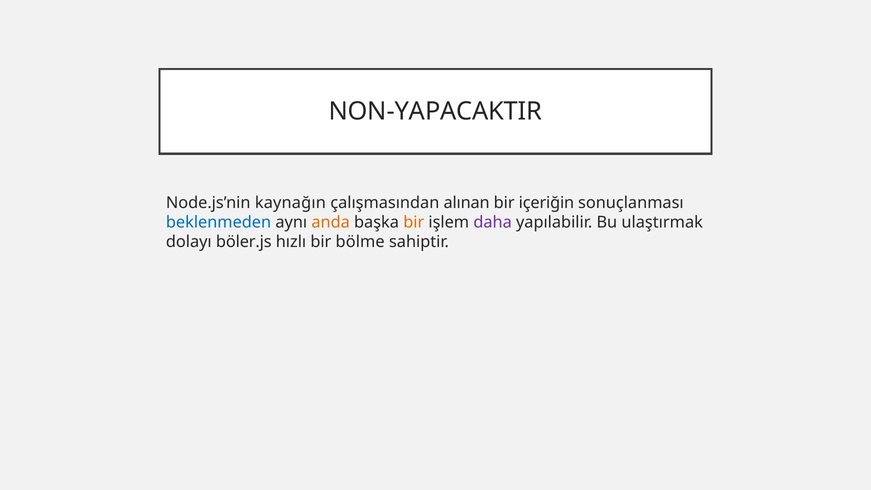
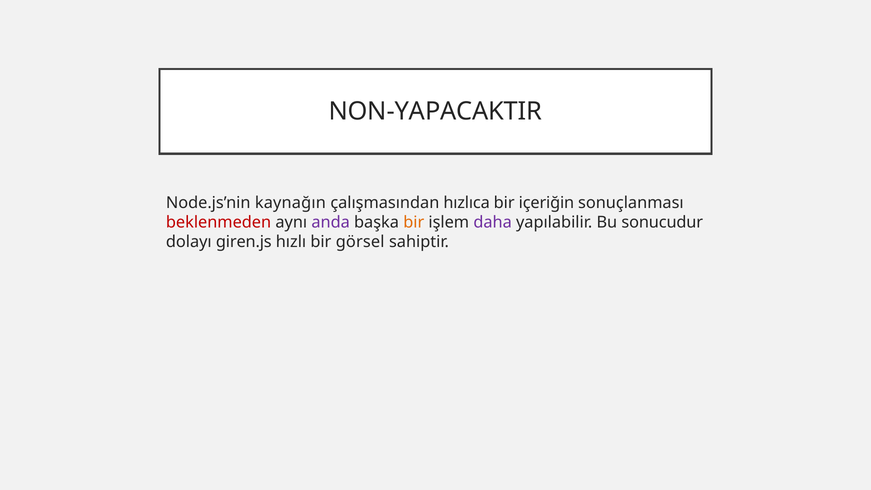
alınan: alınan -> hızlıca
beklenmeden colour: blue -> red
anda colour: orange -> purple
ulaştırmak: ulaştırmak -> sonucudur
böler.js: böler.js -> giren.js
bölme: bölme -> görsel
